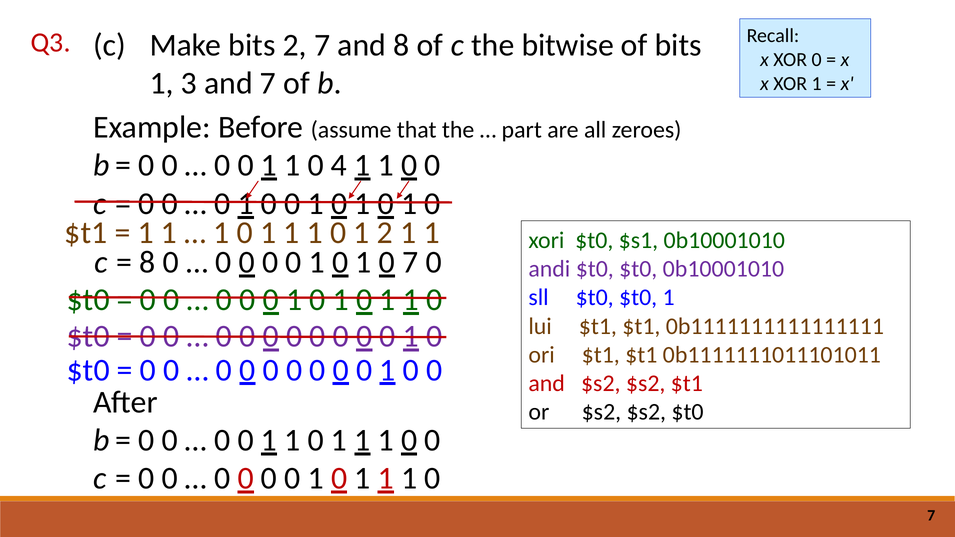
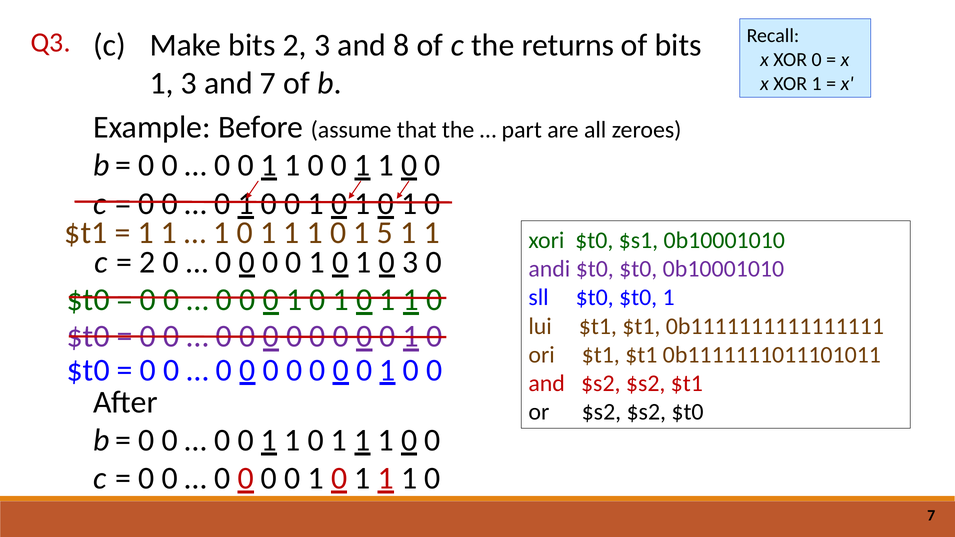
2 7: 7 -> 3
bitwise: bitwise -> returns
4 at (339, 165): 4 -> 0
1 2: 2 -> 5
8 at (148, 262): 8 -> 2
7 at (410, 262): 7 -> 3
